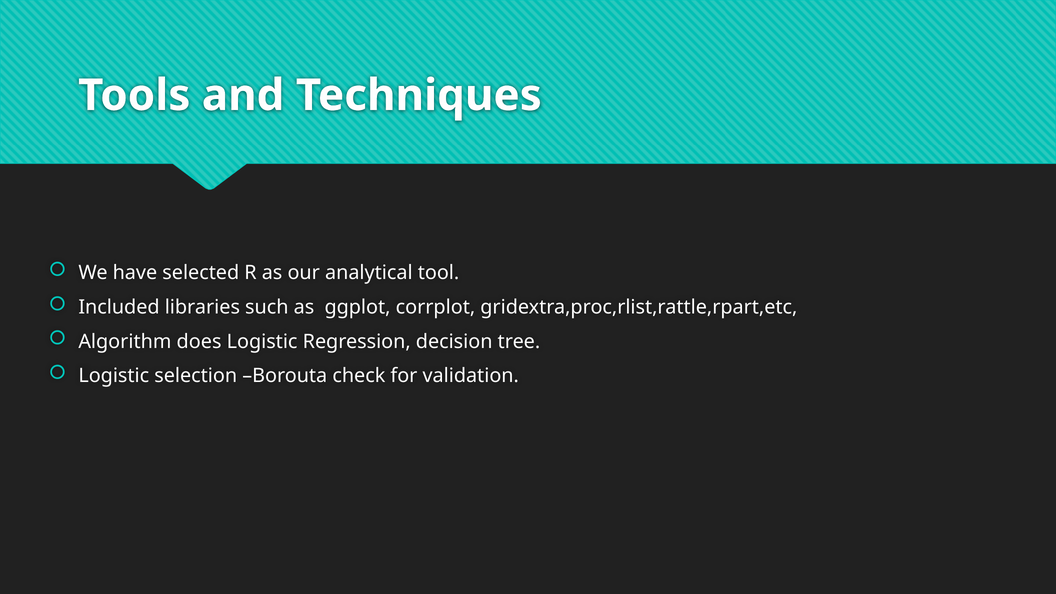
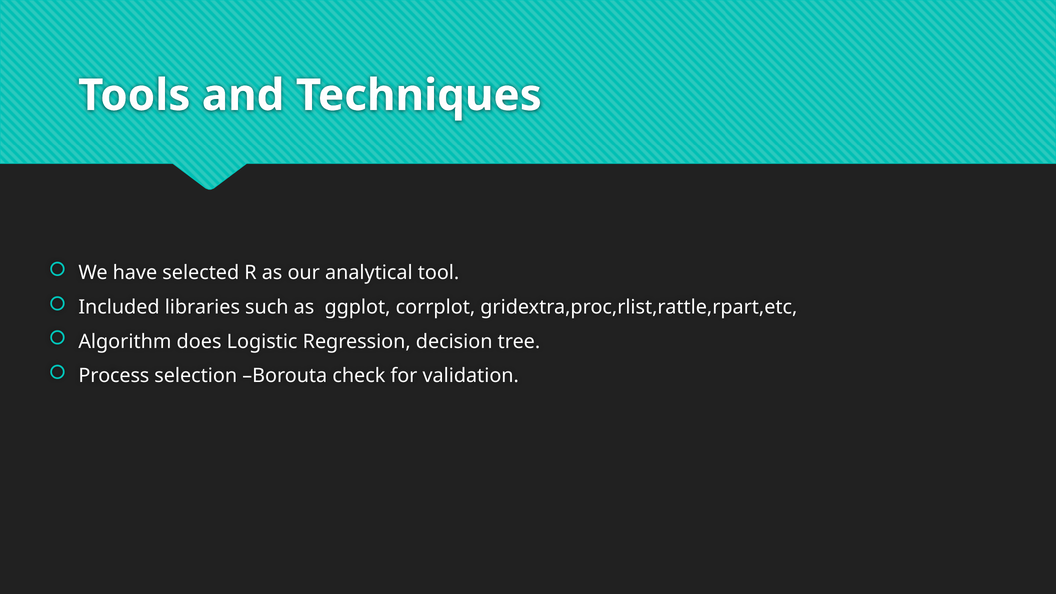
Logistic at (114, 376): Logistic -> Process
